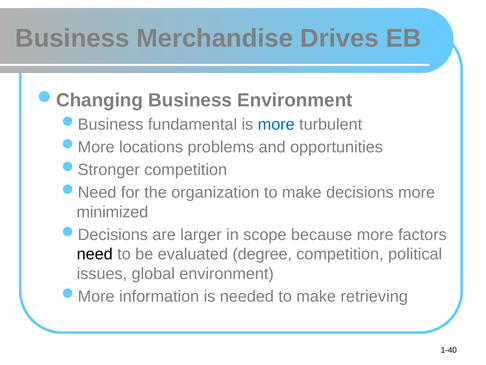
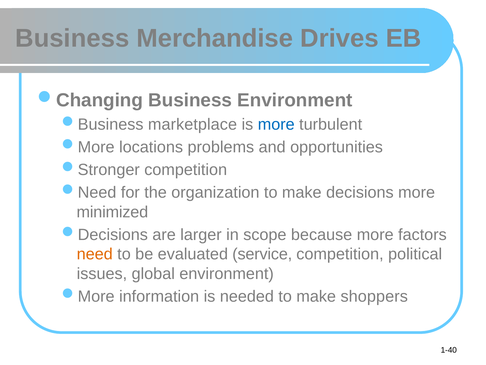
fundamental: fundamental -> marketplace
need colour: black -> orange
degree: degree -> service
retrieving: retrieving -> shoppers
